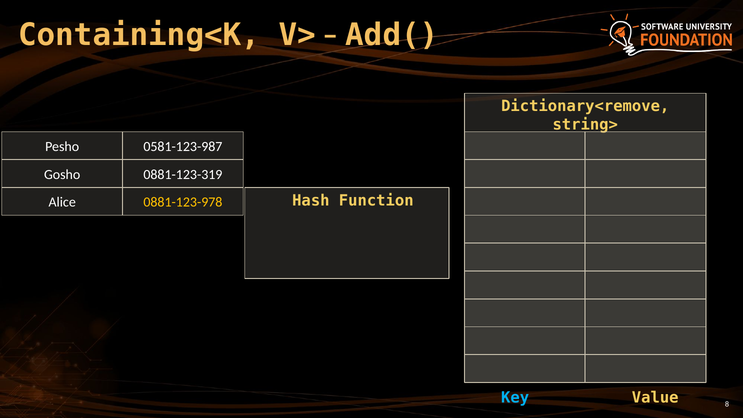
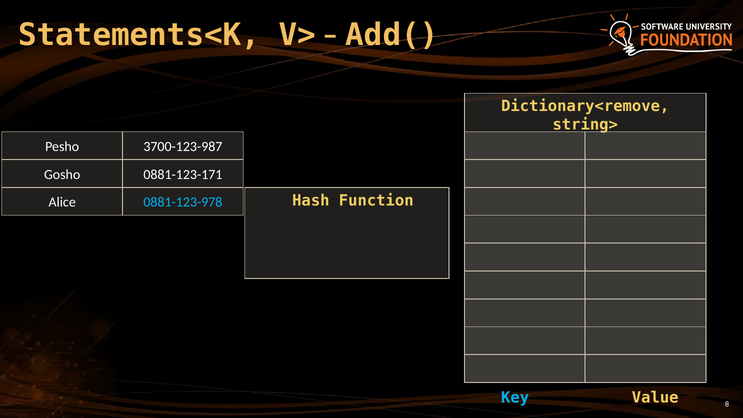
Containing<K: Containing<K -> Statements<K
0581-123-987: 0581-123-987 -> 3700-123-987
0881-123-319: 0881-123-319 -> 0881-123-171
0881-123-978 colour: yellow -> light blue
